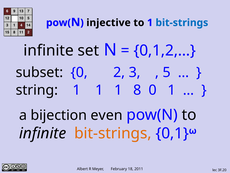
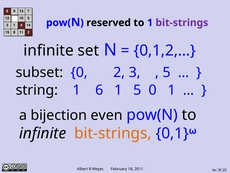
injective: injective -> reserved
bit-strings at (182, 23) colour: blue -> purple
string 1 1: 1 -> 6
1 8: 8 -> 5
